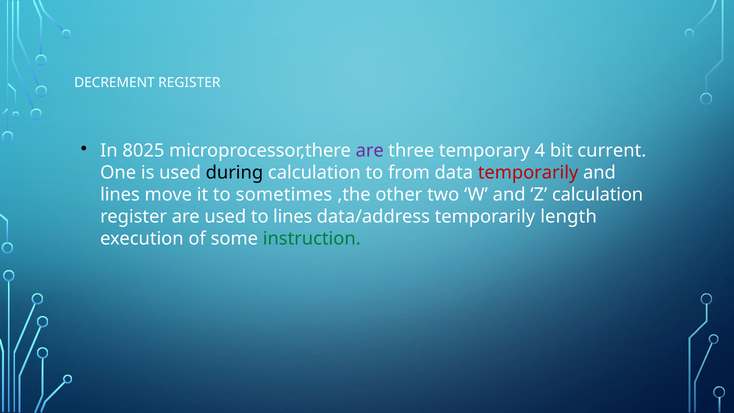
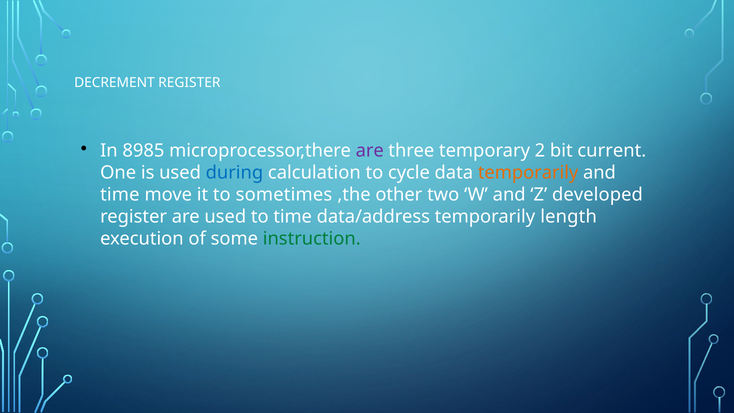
8025: 8025 -> 8985
4: 4 -> 2
during colour: black -> blue
from: from -> cycle
temporarily at (528, 172) colour: red -> orange
lines at (120, 194): lines -> time
Z calculation: calculation -> developed
to lines: lines -> time
